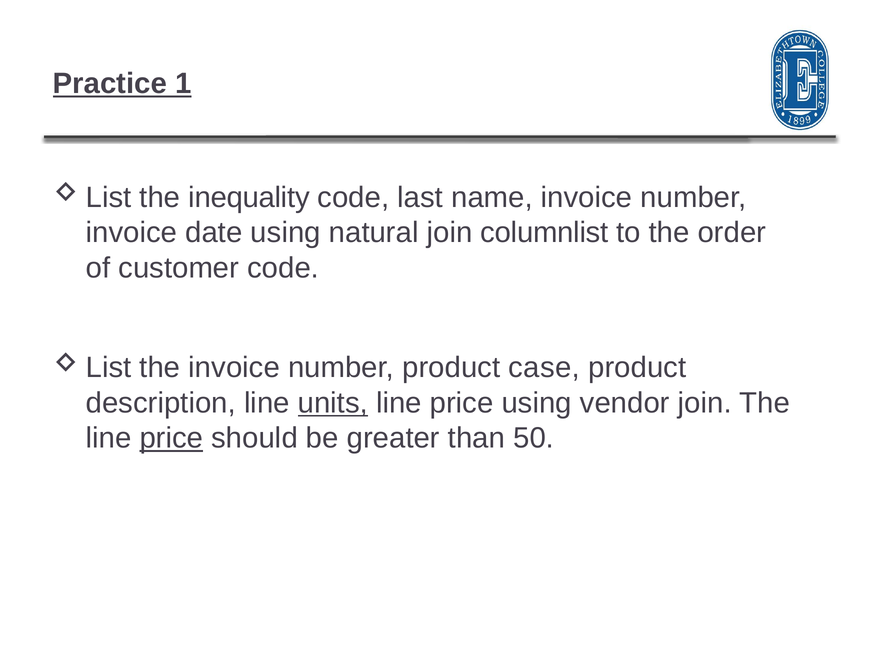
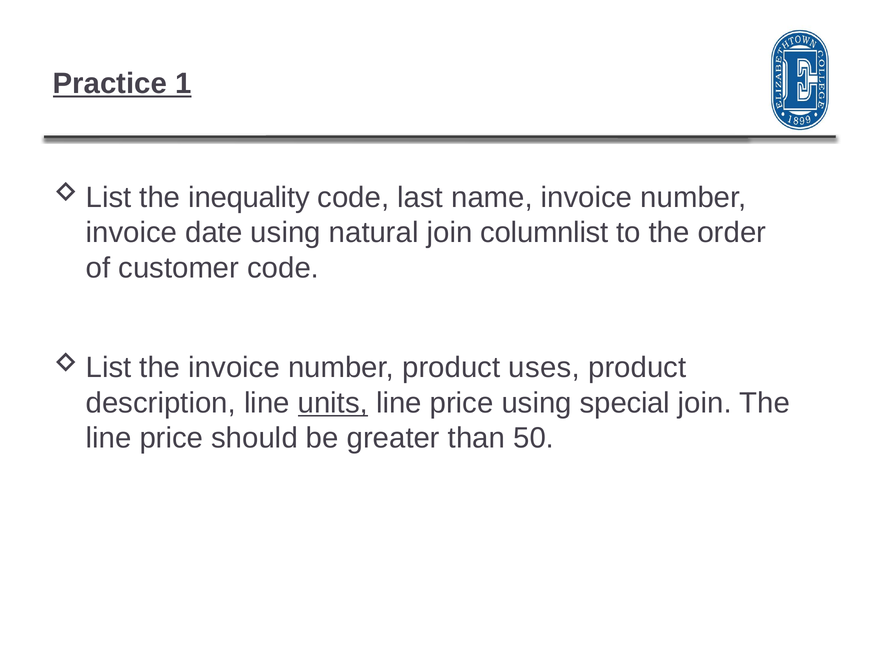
case: case -> uses
vendor: vendor -> special
price at (171, 438) underline: present -> none
